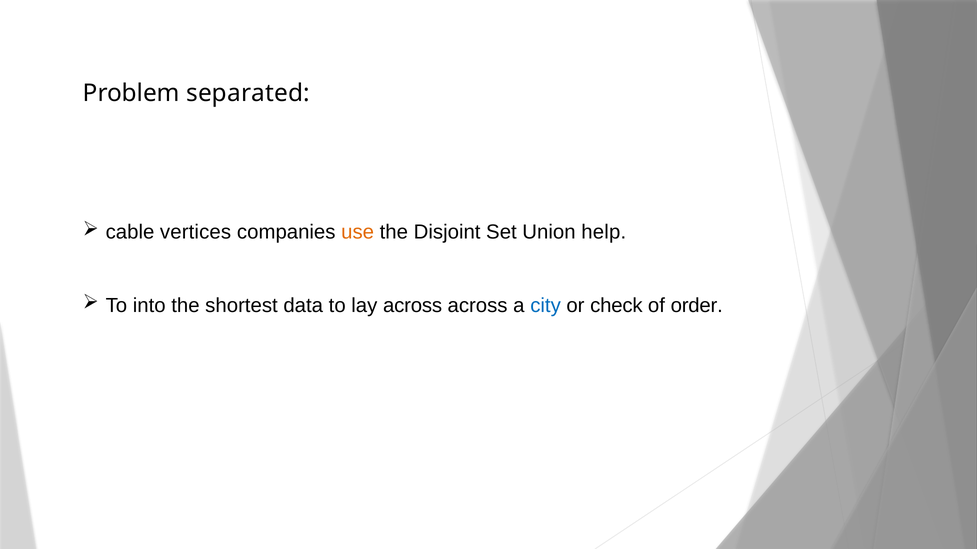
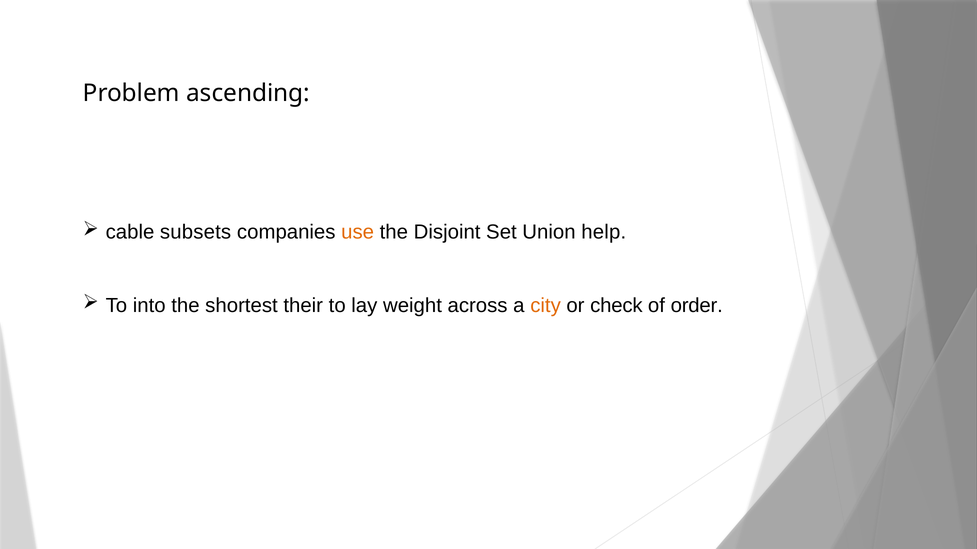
separated: separated -> ascending
vertices: vertices -> subsets
data: data -> their
lay across: across -> weight
city colour: blue -> orange
